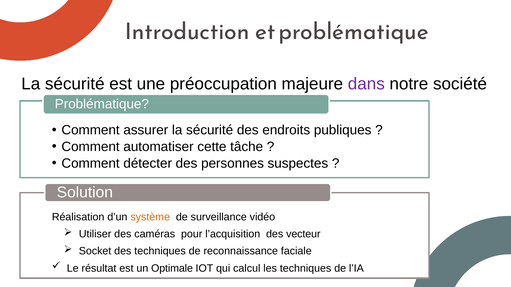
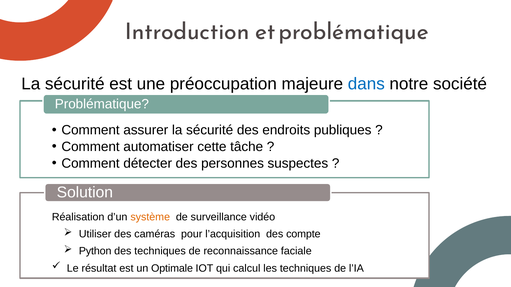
dans colour: purple -> blue
vecteur: vecteur -> compte
Socket: Socket -> Python
